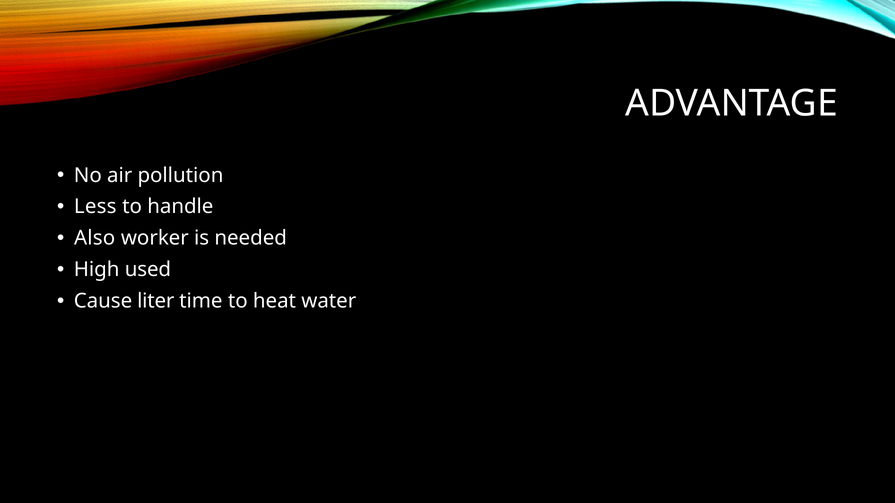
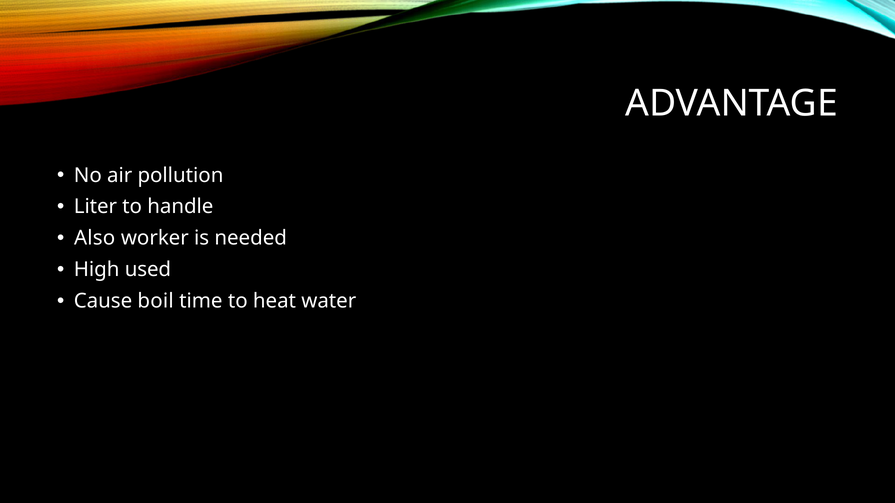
Less: Less -> Liter
liter: liter -> boil
